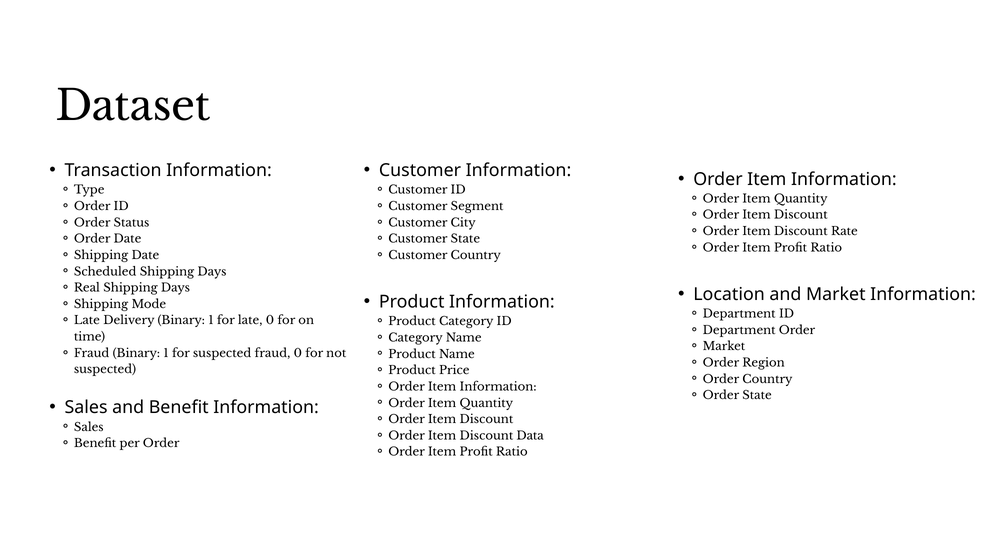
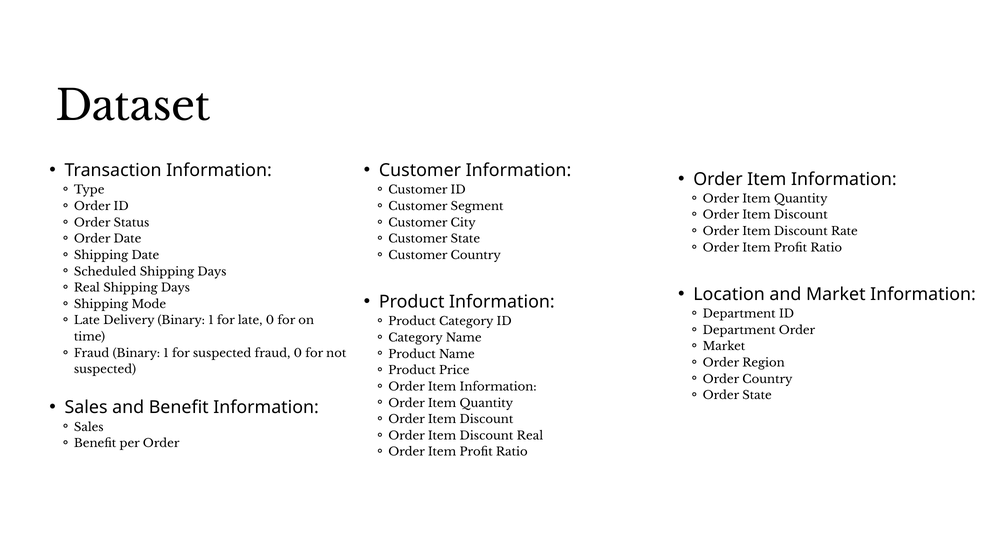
Discount Data: Data -> Real
